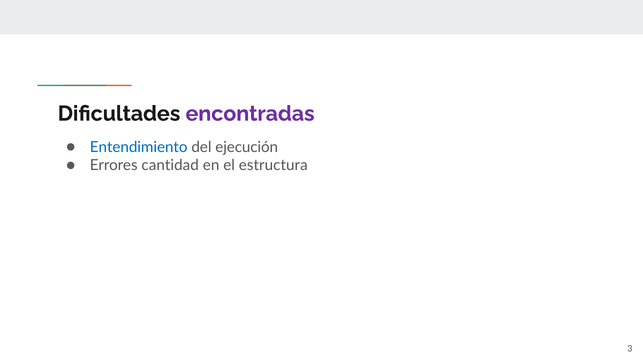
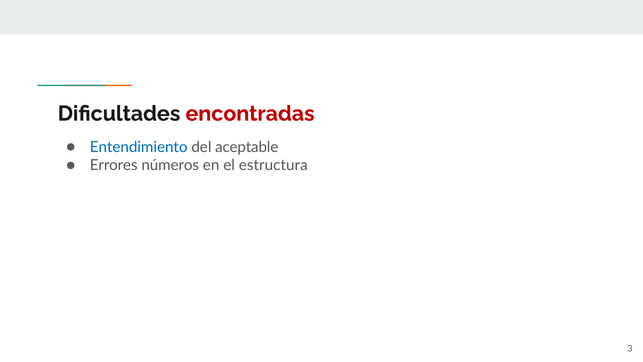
encontradas colour: purple -> red
ejecución: ejecución -> aceptable
cantidad: cantidad -> números
